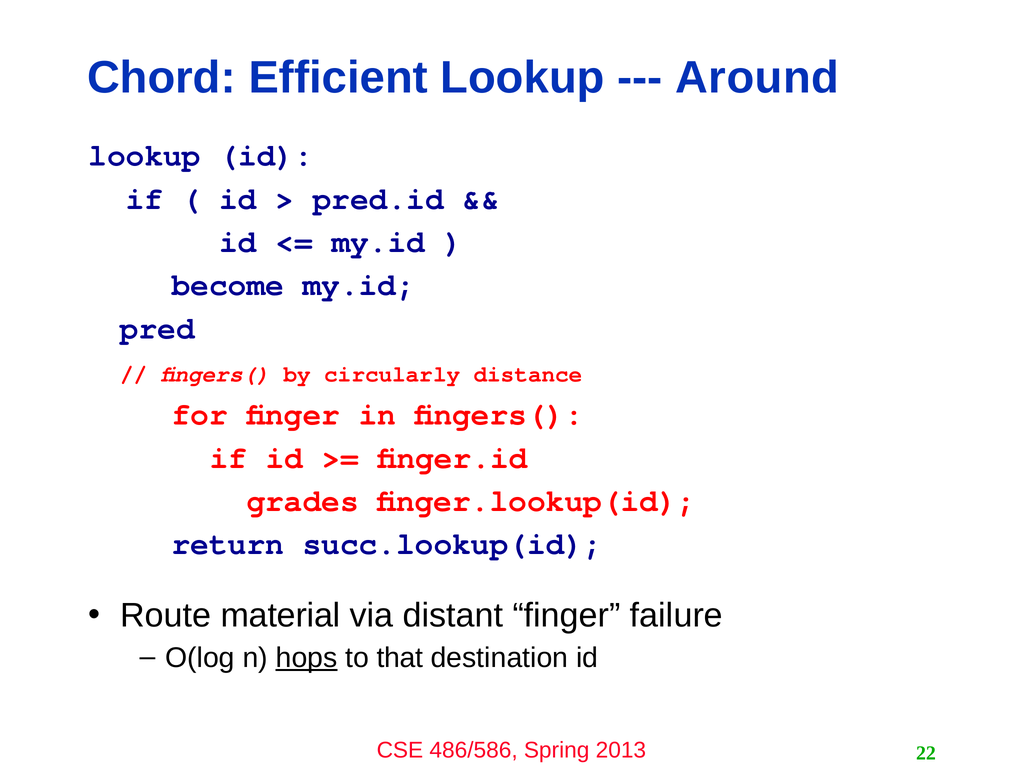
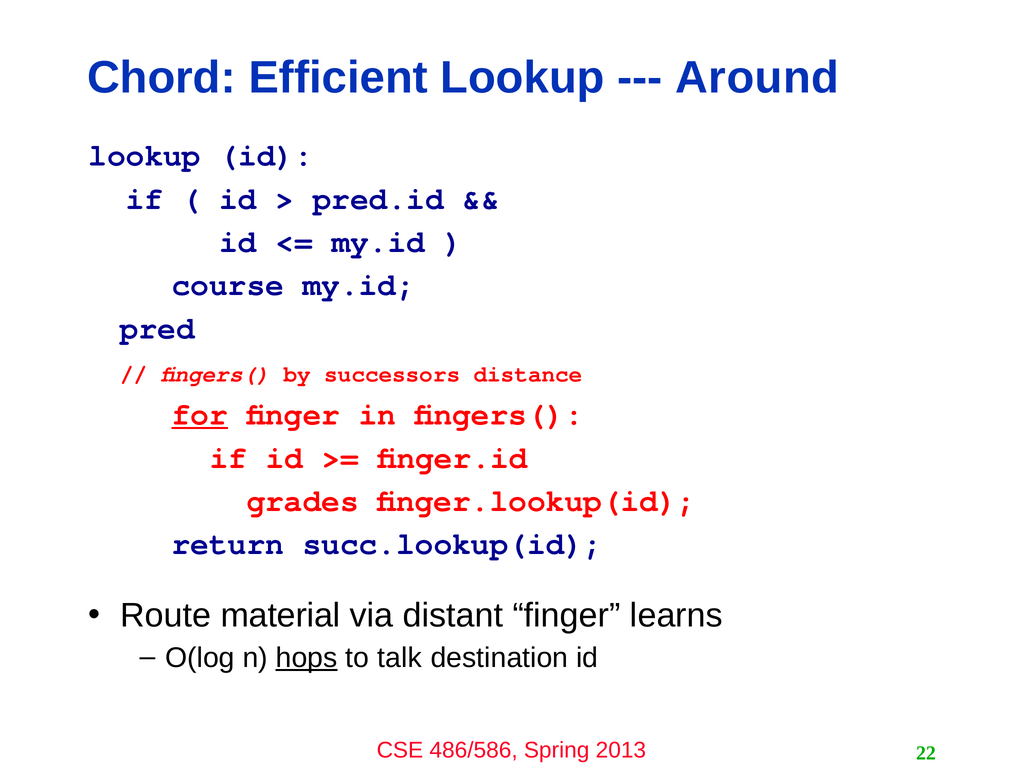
become: become -> course
circularly: circularly -> successors
for underline: none -> present
failure: failure -> learns
that: that -> talk
